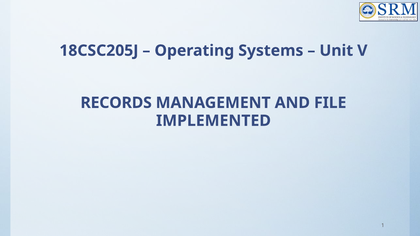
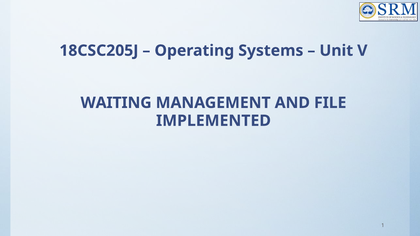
RECORDS: RECORDS -> WAITING
